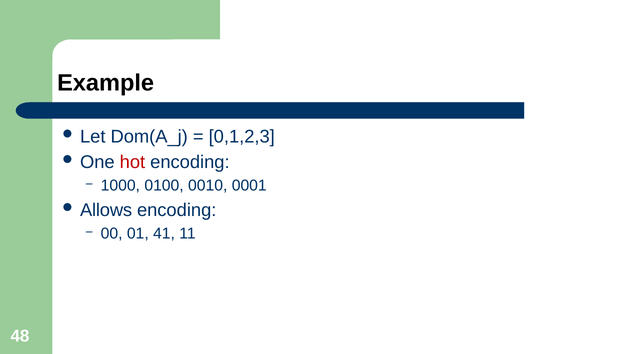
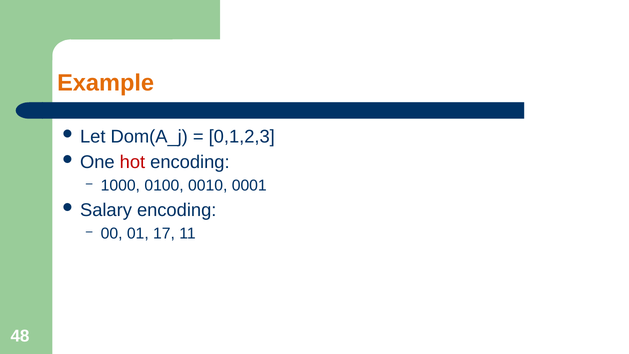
Example colour: black -> orange
Allows: Allows -> Salary
41: 41 -> 17
